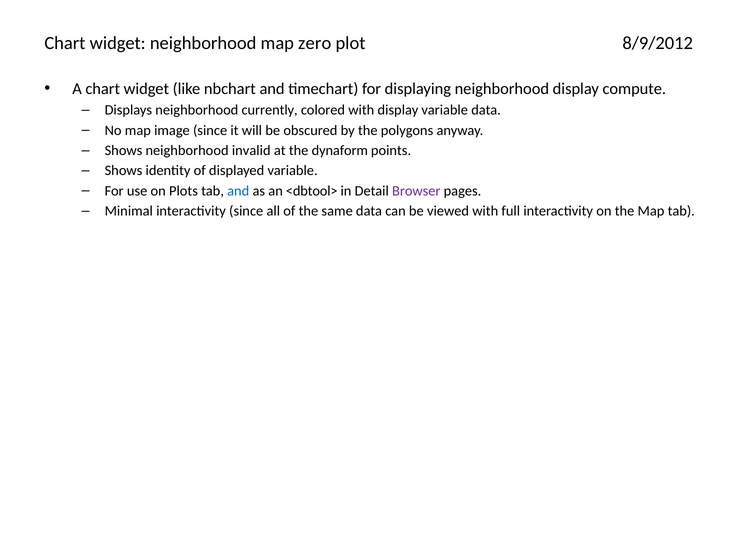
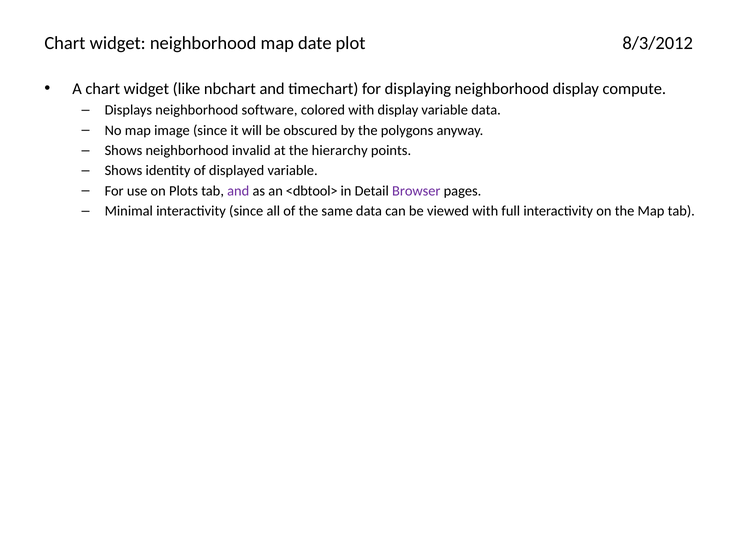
zero: zero -> date
8/9/2012: 8/9/2012 -> 8/3/2012
currently: currently -> software
dynaform: dynaform -> hierarchy
and at (238, 191) colour: blue -> purple
